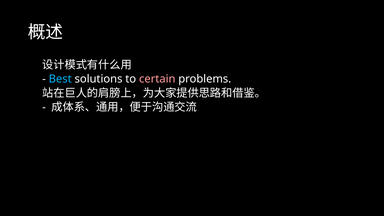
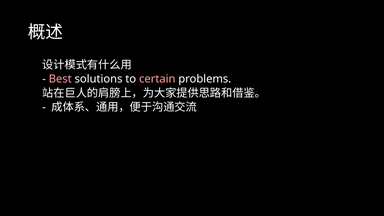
Best colour: light blue -> pink
